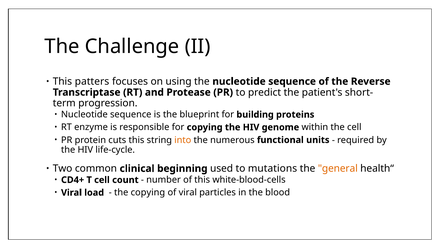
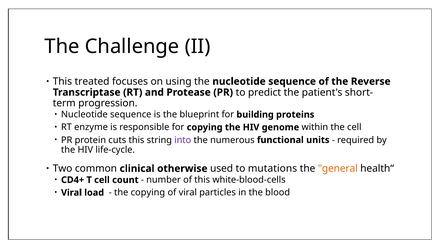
patters: patters -> treated
into colour: orange -> purple
beginning: beginning -> otherwise
